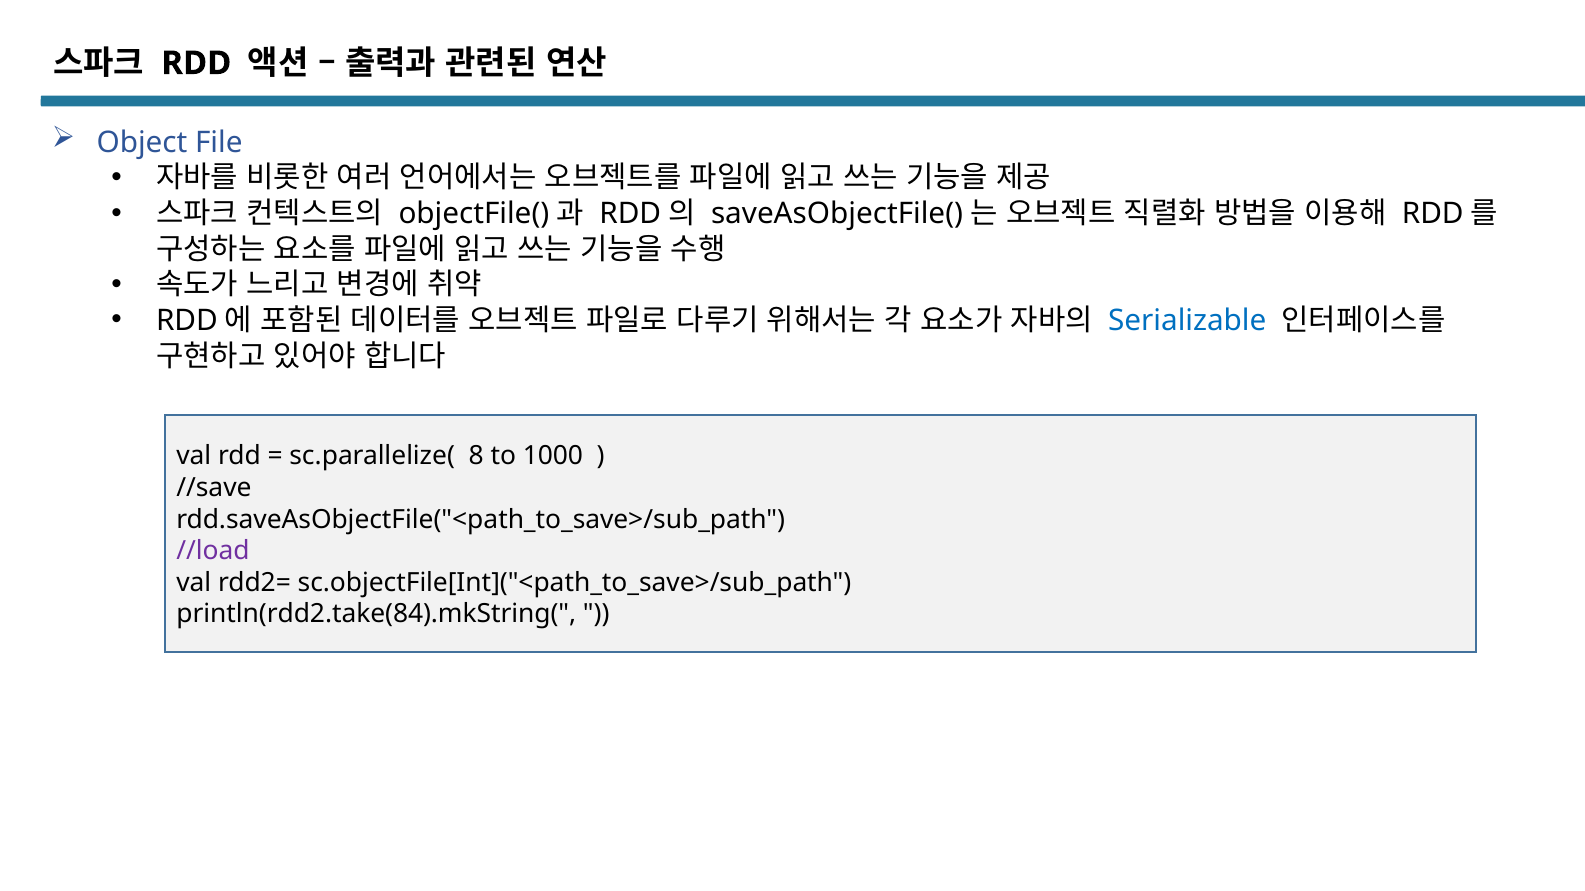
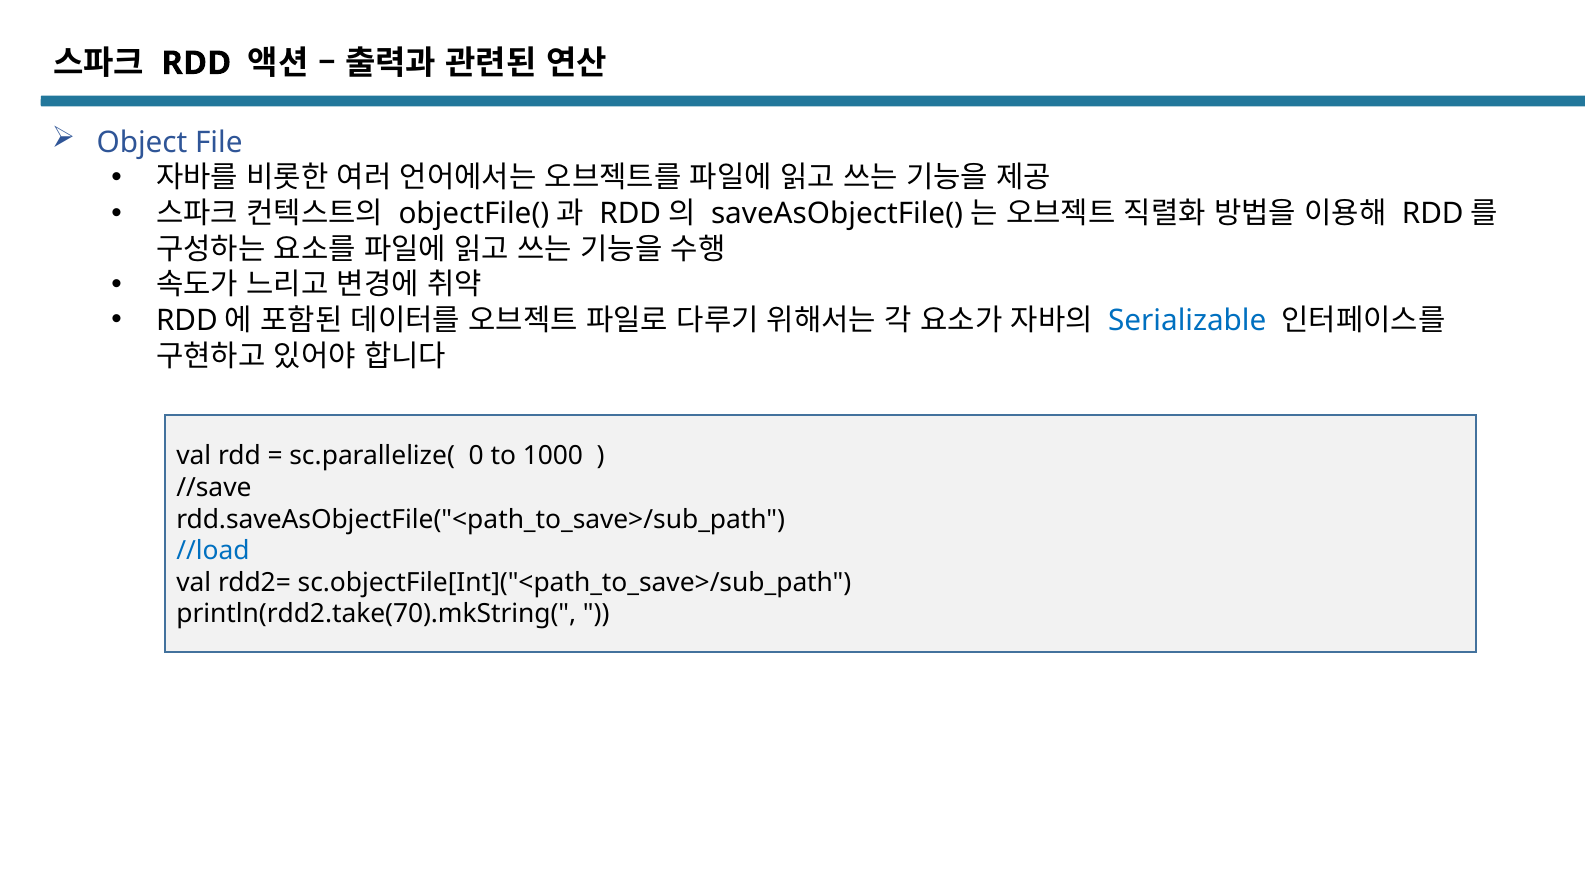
8: 8 -> 0
//load colour: purple -> blue
println(rdd2.take(84).mkString(: println(rdd2.take(84).mkString( -> println(rdd2.take(70).mkString(
